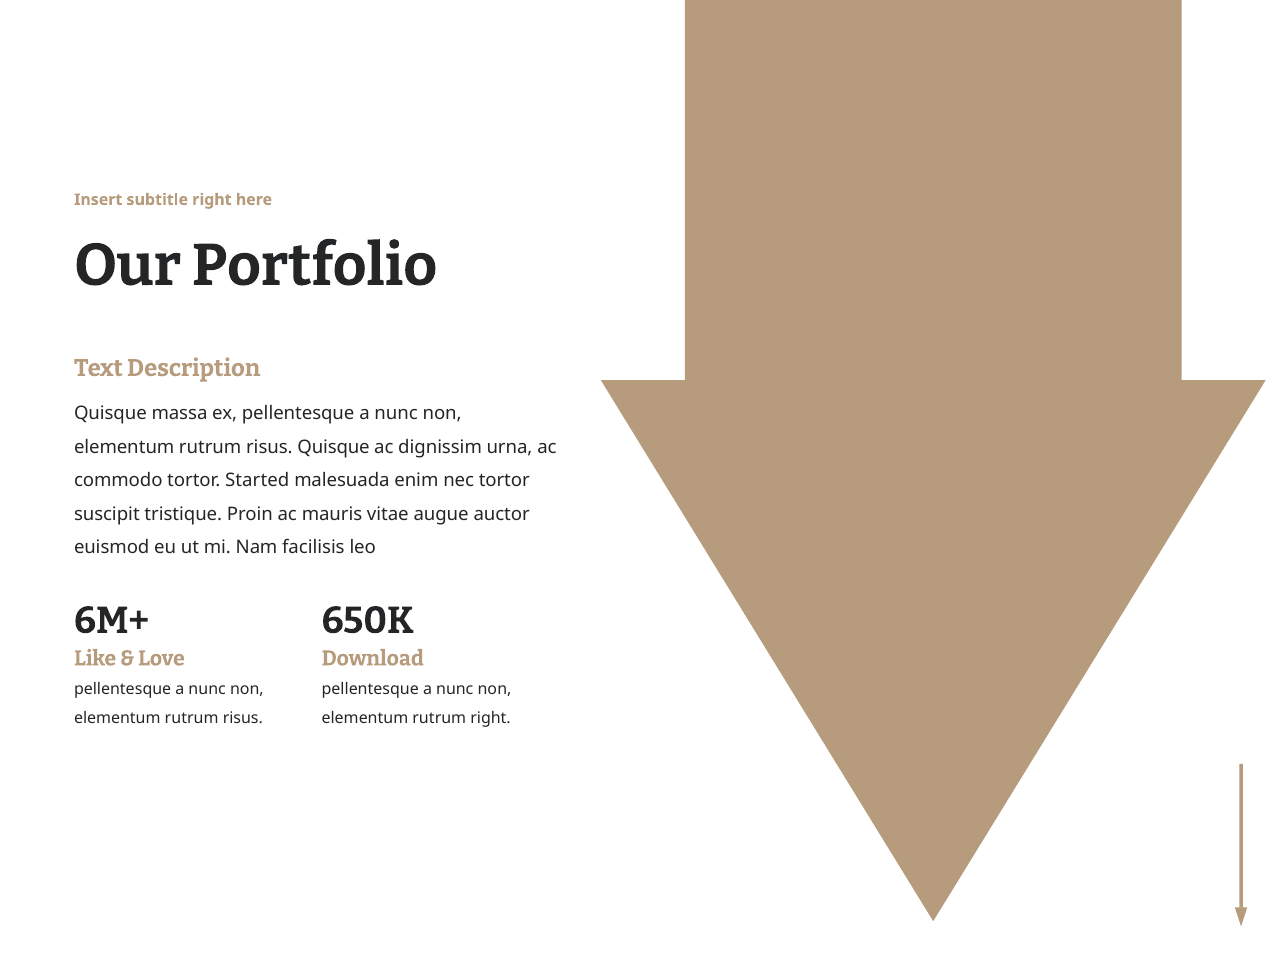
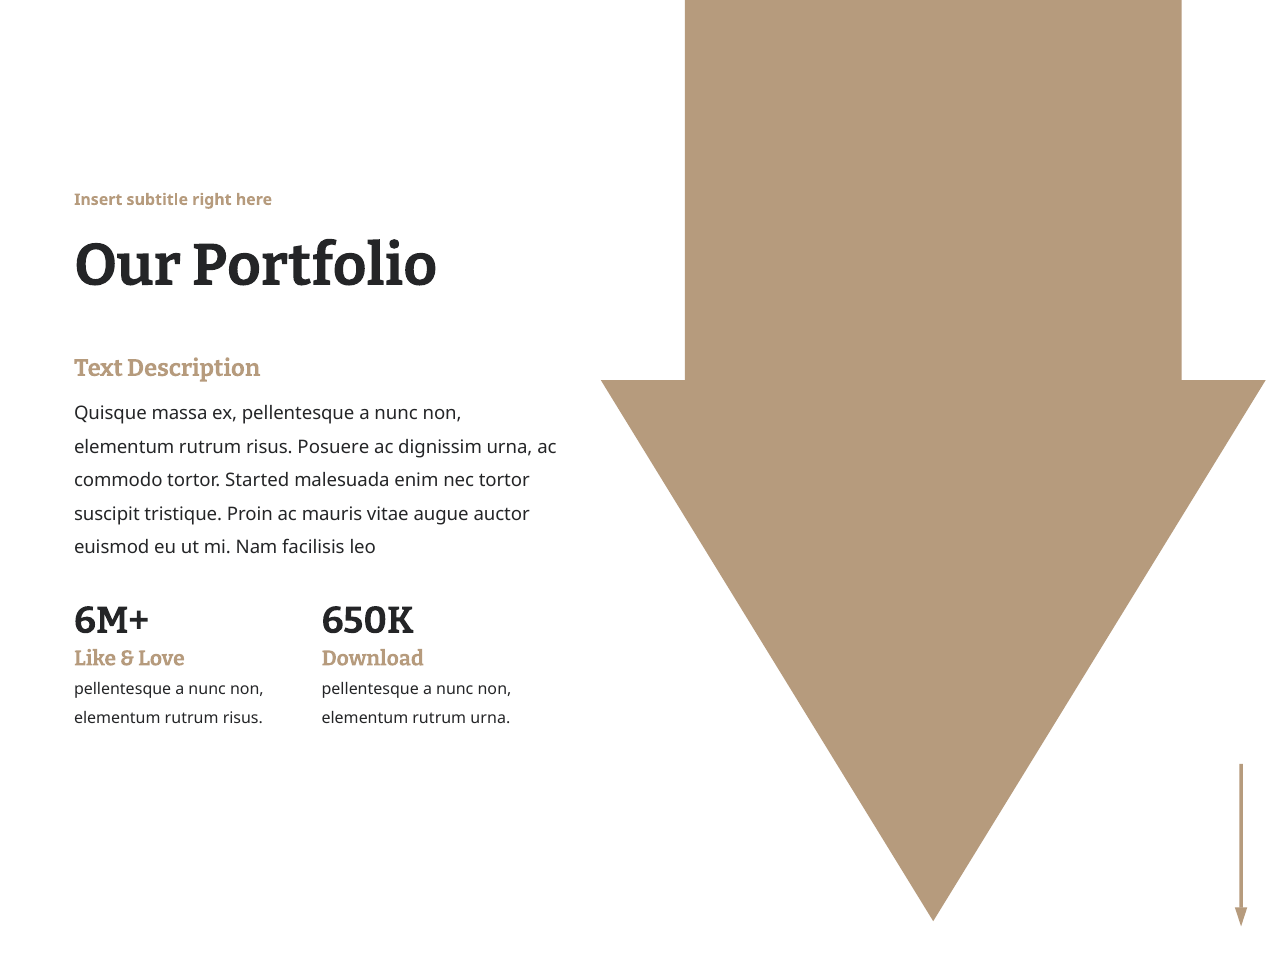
risus Quisque: Quisque -> Posuere
rutrum right: right -> urna
